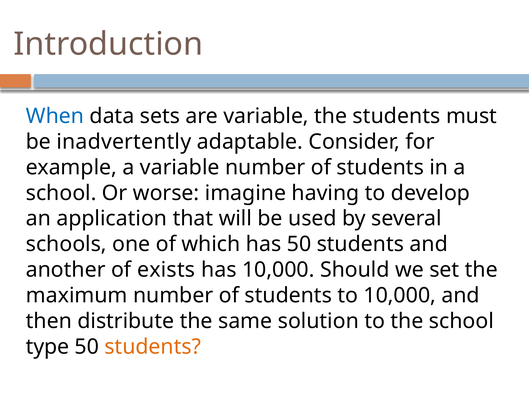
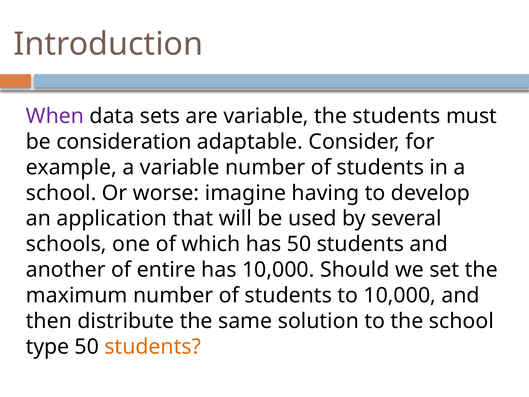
When colour: blue -> purple
inadvertently: inadvertently -> consideration
exists: exists -> entire
